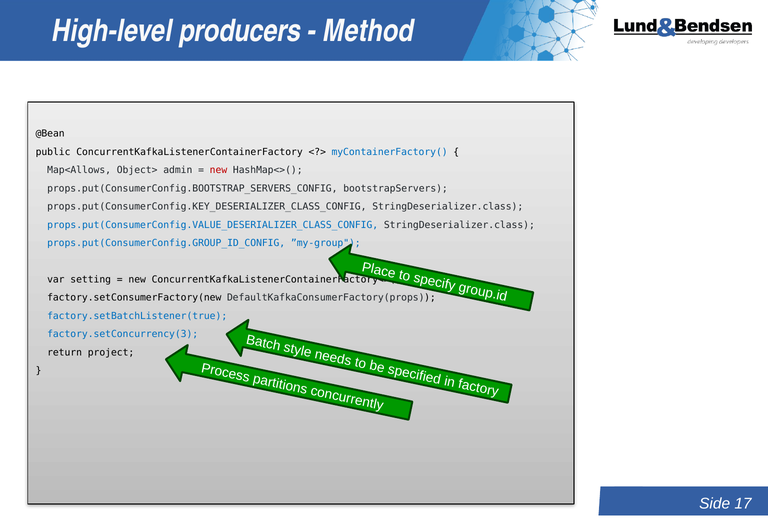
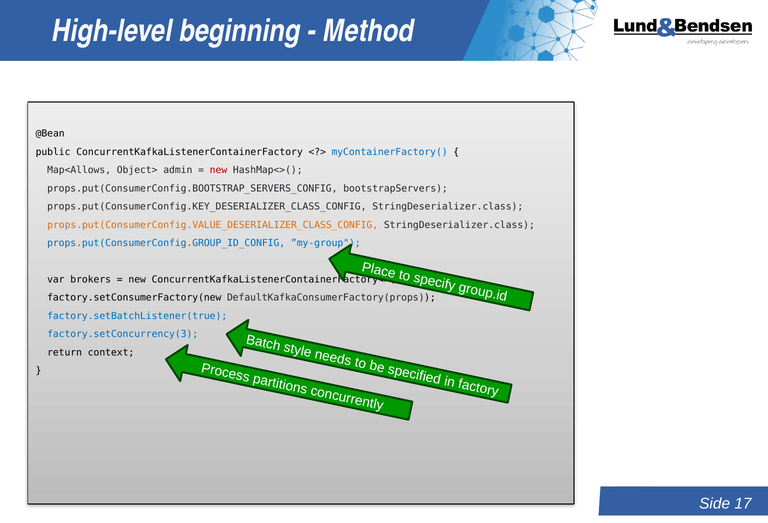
producers: producers -> beginning
props.put(ConsumerConfig.VALUE_DESERIALIZER_CLASS_CONFIG colour: blue -> orange
setting: setting -> brokers
project: project -> context
